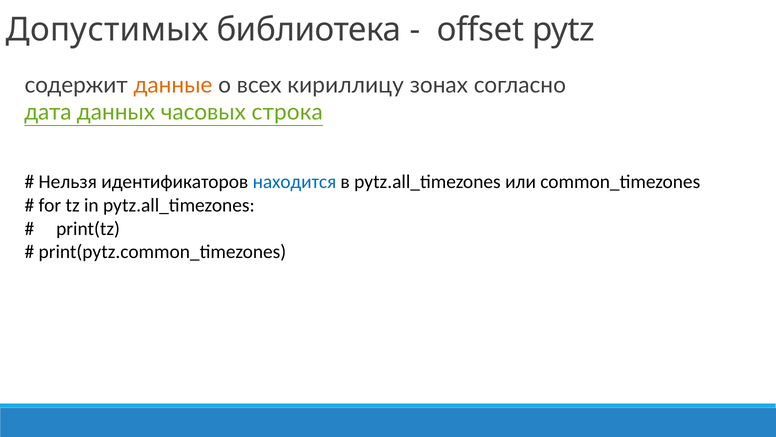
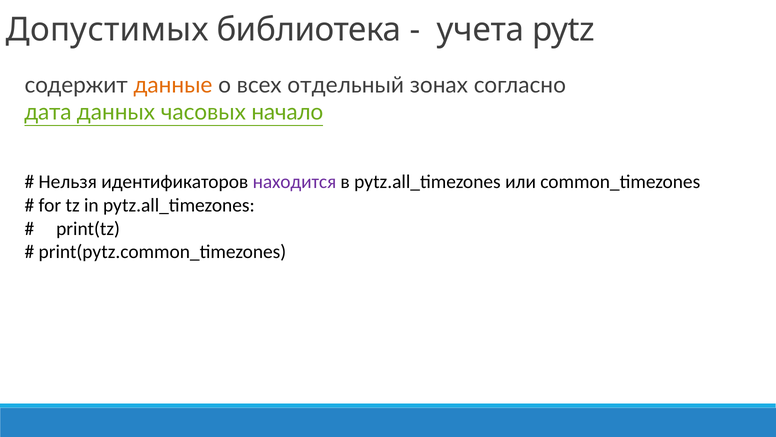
offset: offset -> учета
кириллицу: кириллицу -> отдельный
строка: строка -> начало
находится colour: blue -> purple
